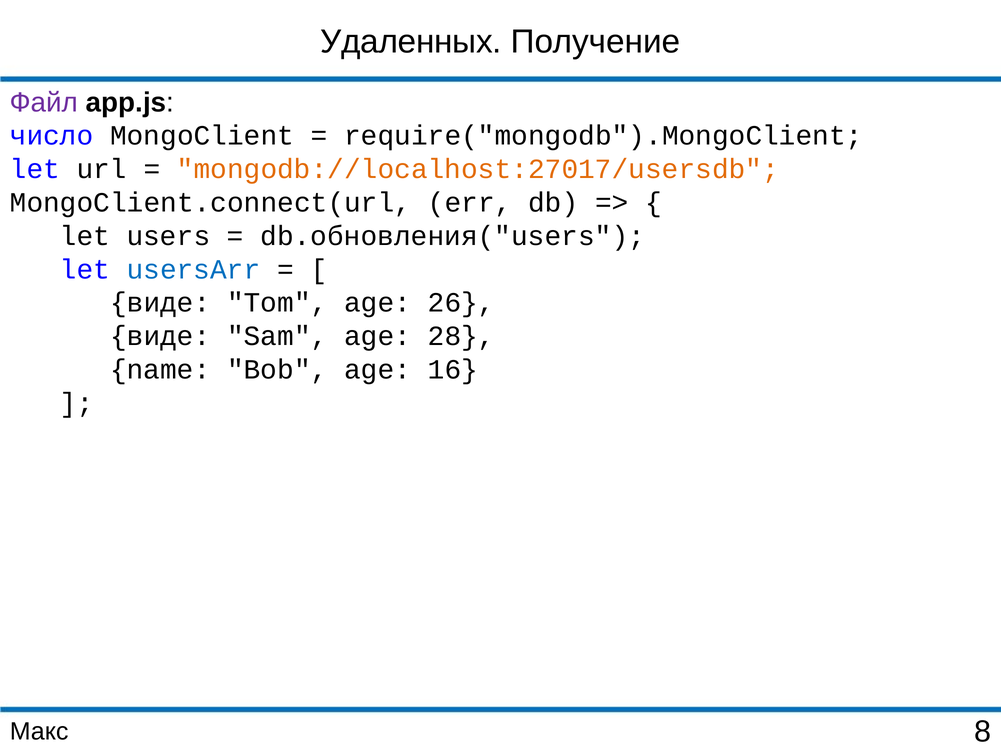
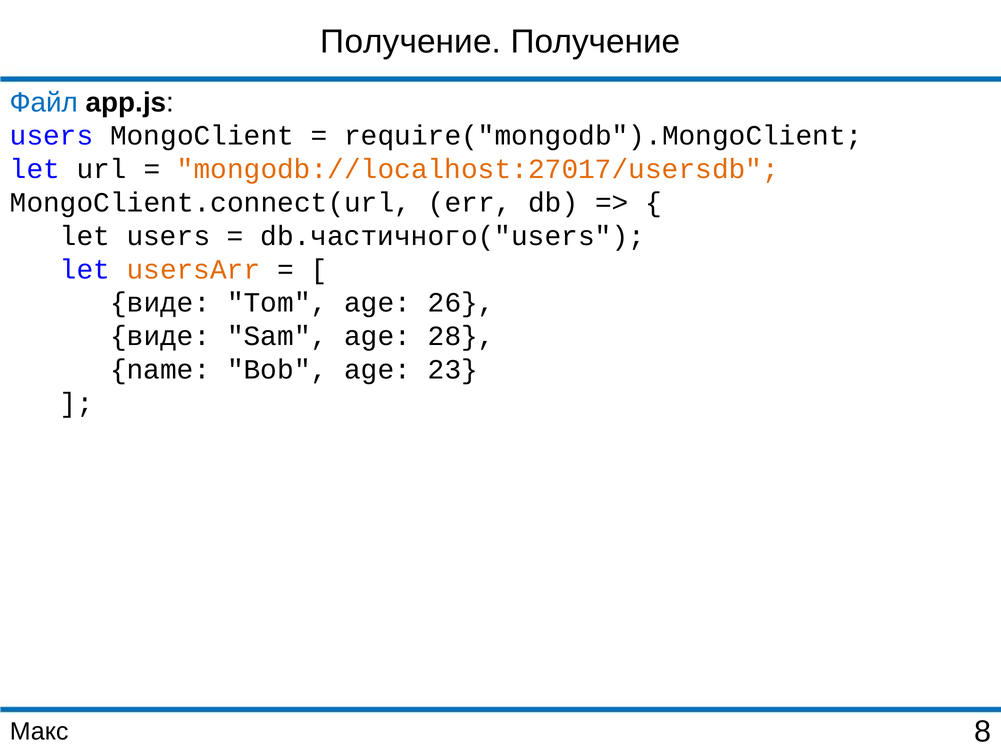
Удаленных at (411, 42): Удаленных -> Получение
Файл colour: purple -> blue
число at (52, 136): число -> users
db.обновления("users: db.обновления("users -> db.частичного("users
usersArr colour: blue -> orange
16: 16 -> 23
